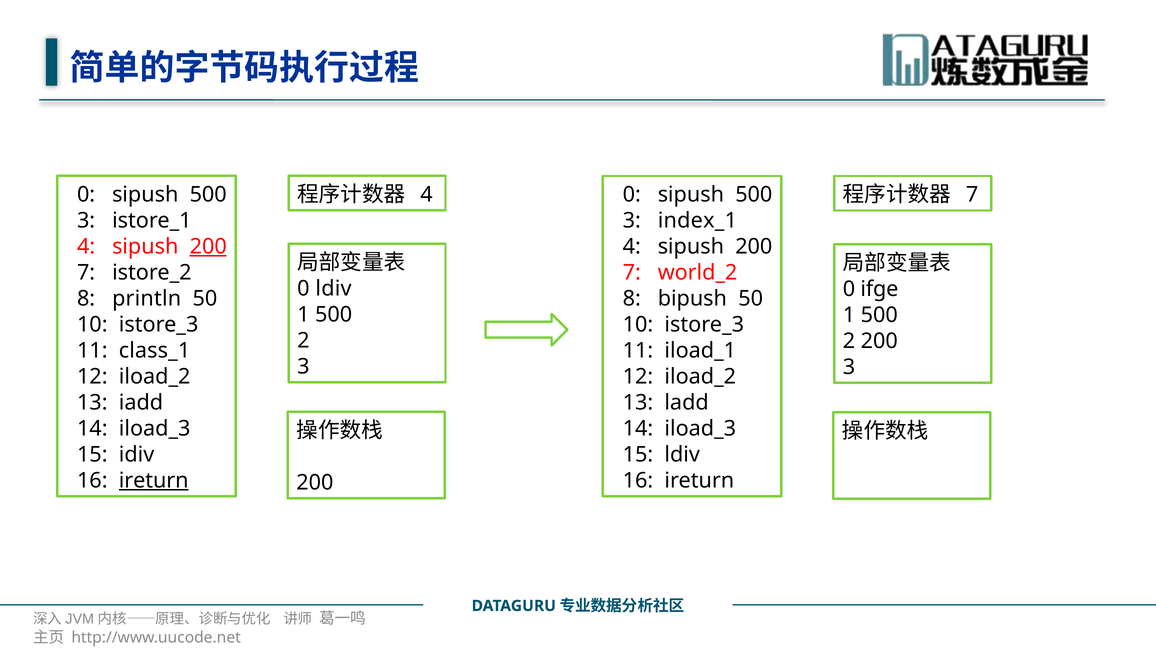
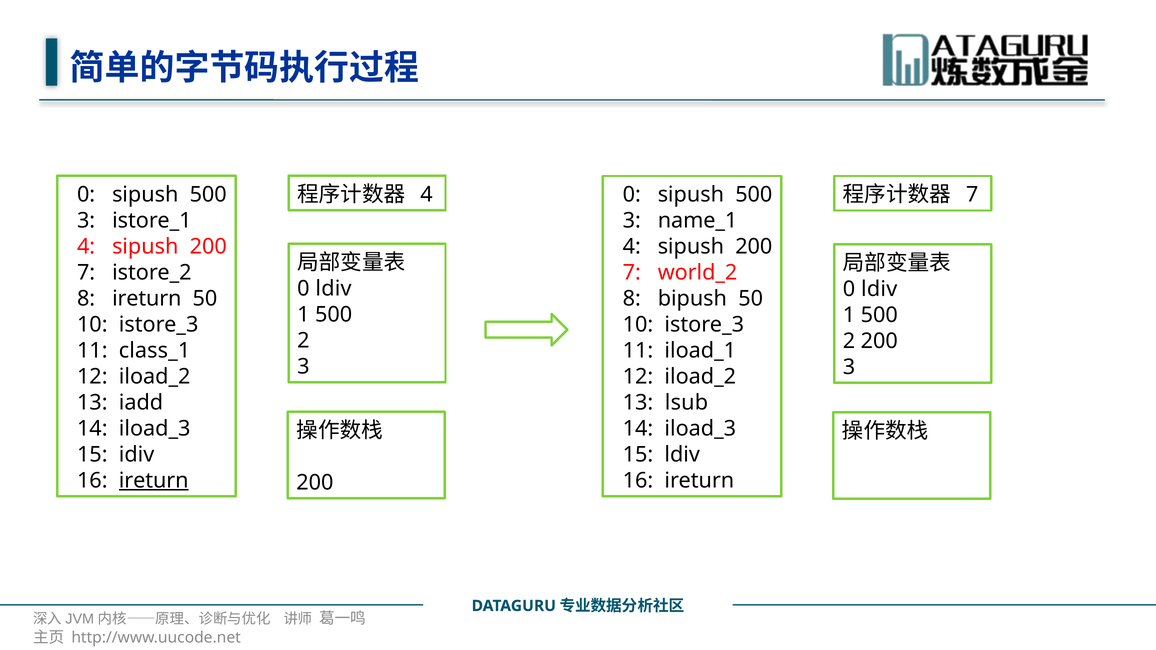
index_1: index_1 -> name_1
200 at (208, 246) underline: present -> none
ifge at (879, 289): ifge -> ldiv
8 println: println -> ireturn
ladd: ladd -> lsub
